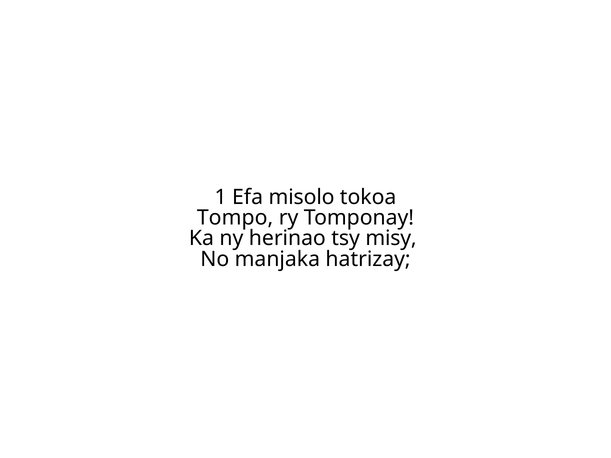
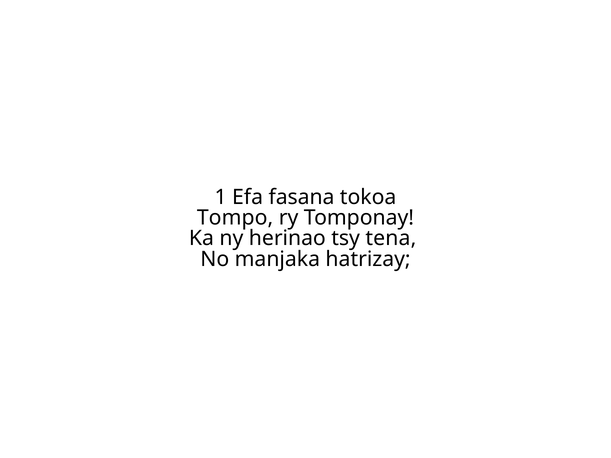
misolo: misolo -> fasana
misy: misy -> tena
